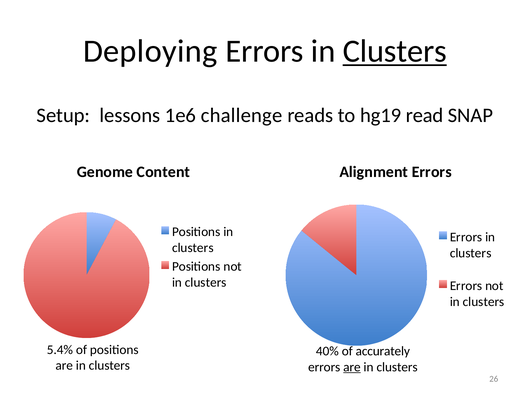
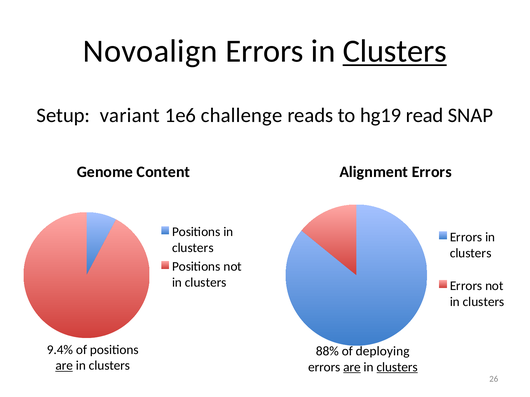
Deploying: Deploying -> Novoalign
lessons: lessons -> variant
5.4%: 5.4% -> 9.4%
40%: 40% -> 88%
accurately: accurately -> deploying
are at (64, 366) underline: none -> present
clusters at (397, 367) underline: none -> present
